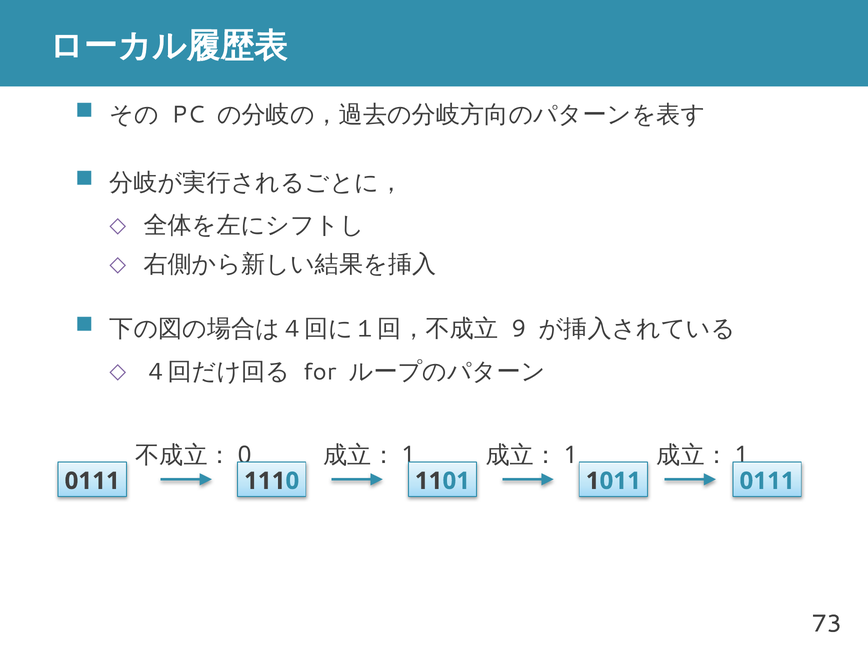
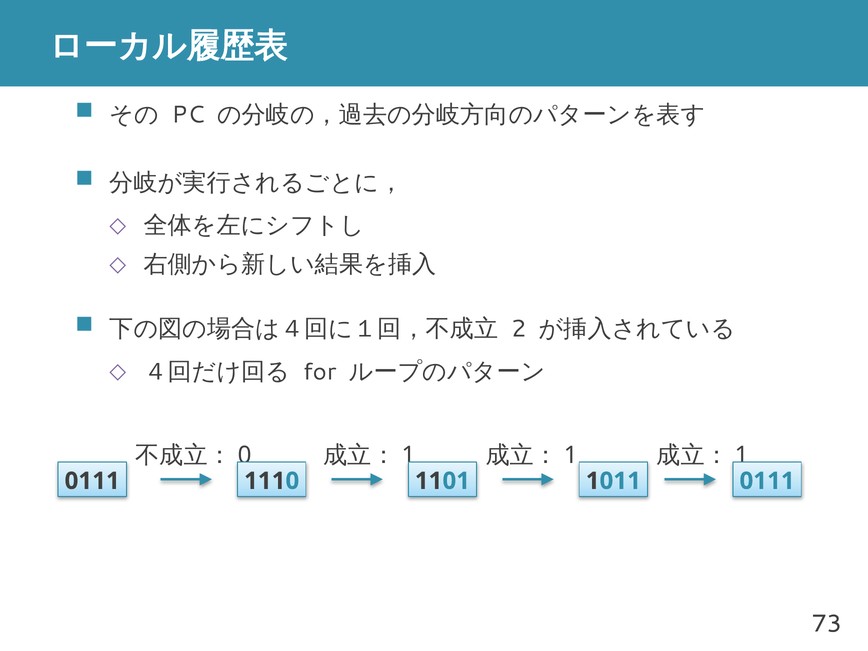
9: 9 -> 2
